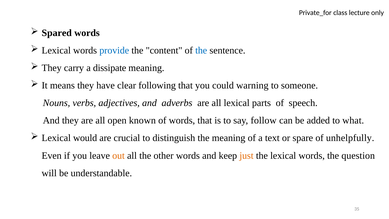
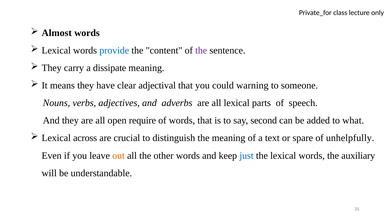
Spared: Spared -> Almost
the at (201, 50) colour: blue -> purple
following: following -> adjectival
known: known -> require
follow: follow -> second
would: would -> across
just colour: orange -> blue
question: question -> auxiliary
